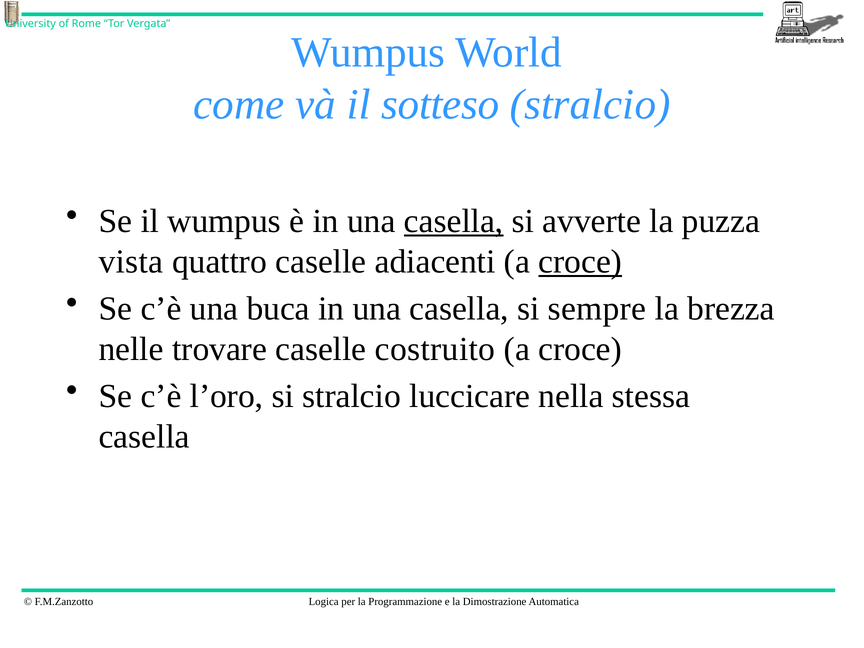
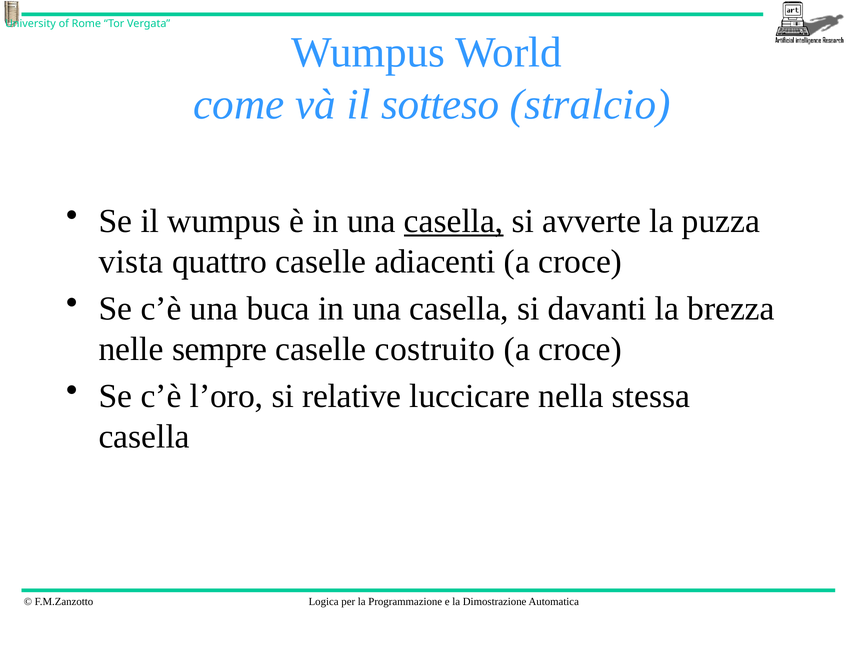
croce at (580, 262) underline: present -> none
sempre: sempre -> davanti
trovare: trovare -> sempre
si stralcio: stralcio -> relative
